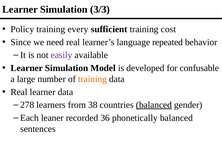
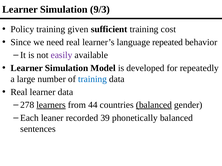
3/3: 3/3 -> 9/3
every: every -> given
confusable: confusable -> repeatedly
training at (92, 79) colour: orange -> blue
learners underline: none -> present
38: 38 -> 44
36: 36 -> 39
